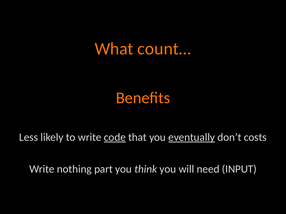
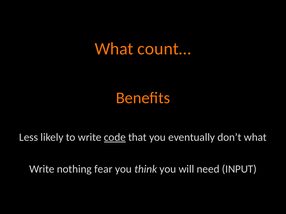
eventually underline: present -> none
don’t costs: costs -> what
part: part -> fear
